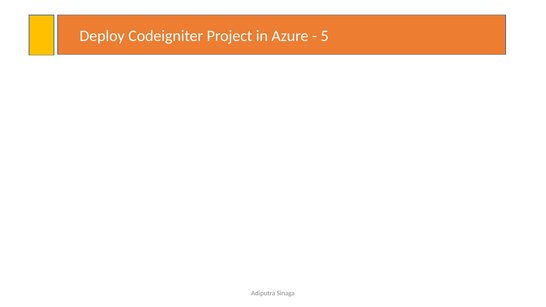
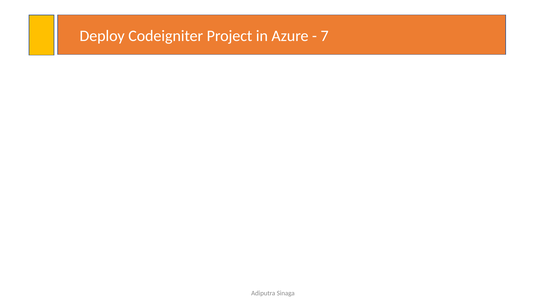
5: 5 -> 7
